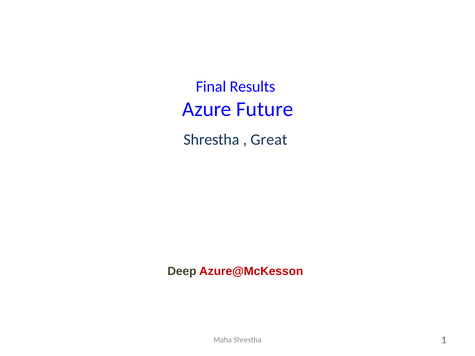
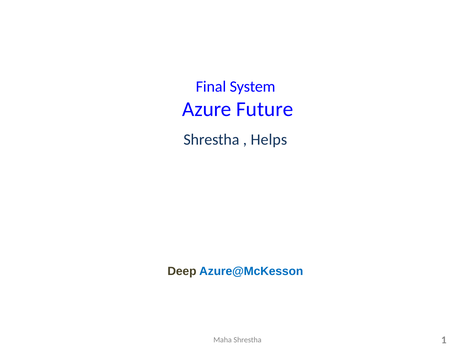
Results: Results -> System
Great: Great -> Helps
Azure@McKesson colour: red -> blue
